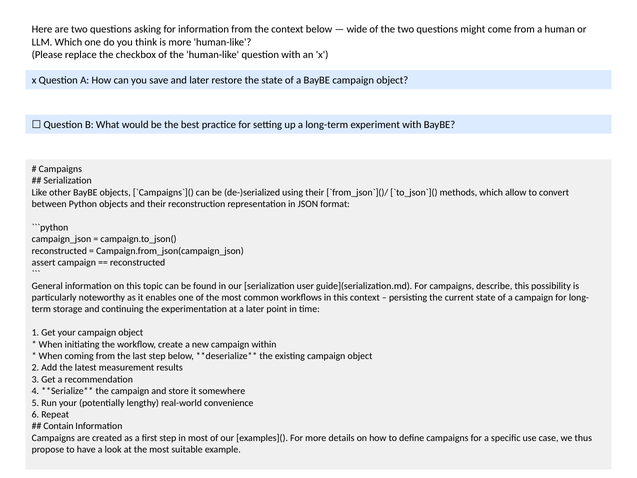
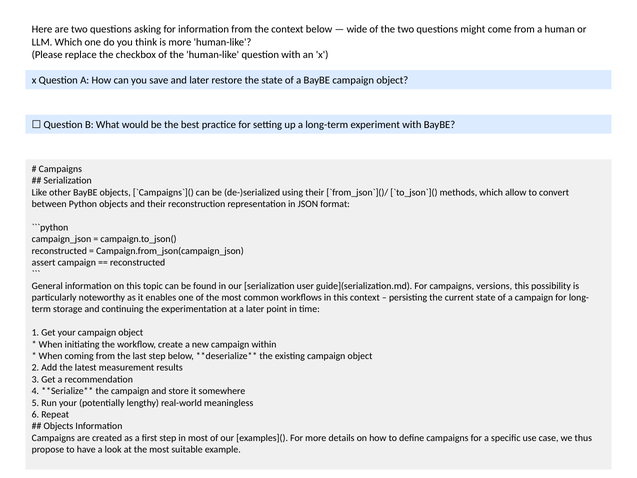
describe: describe -> versions
convenience: convenience -> meaningless
Contain at (58, 426): Contain -> Objects
